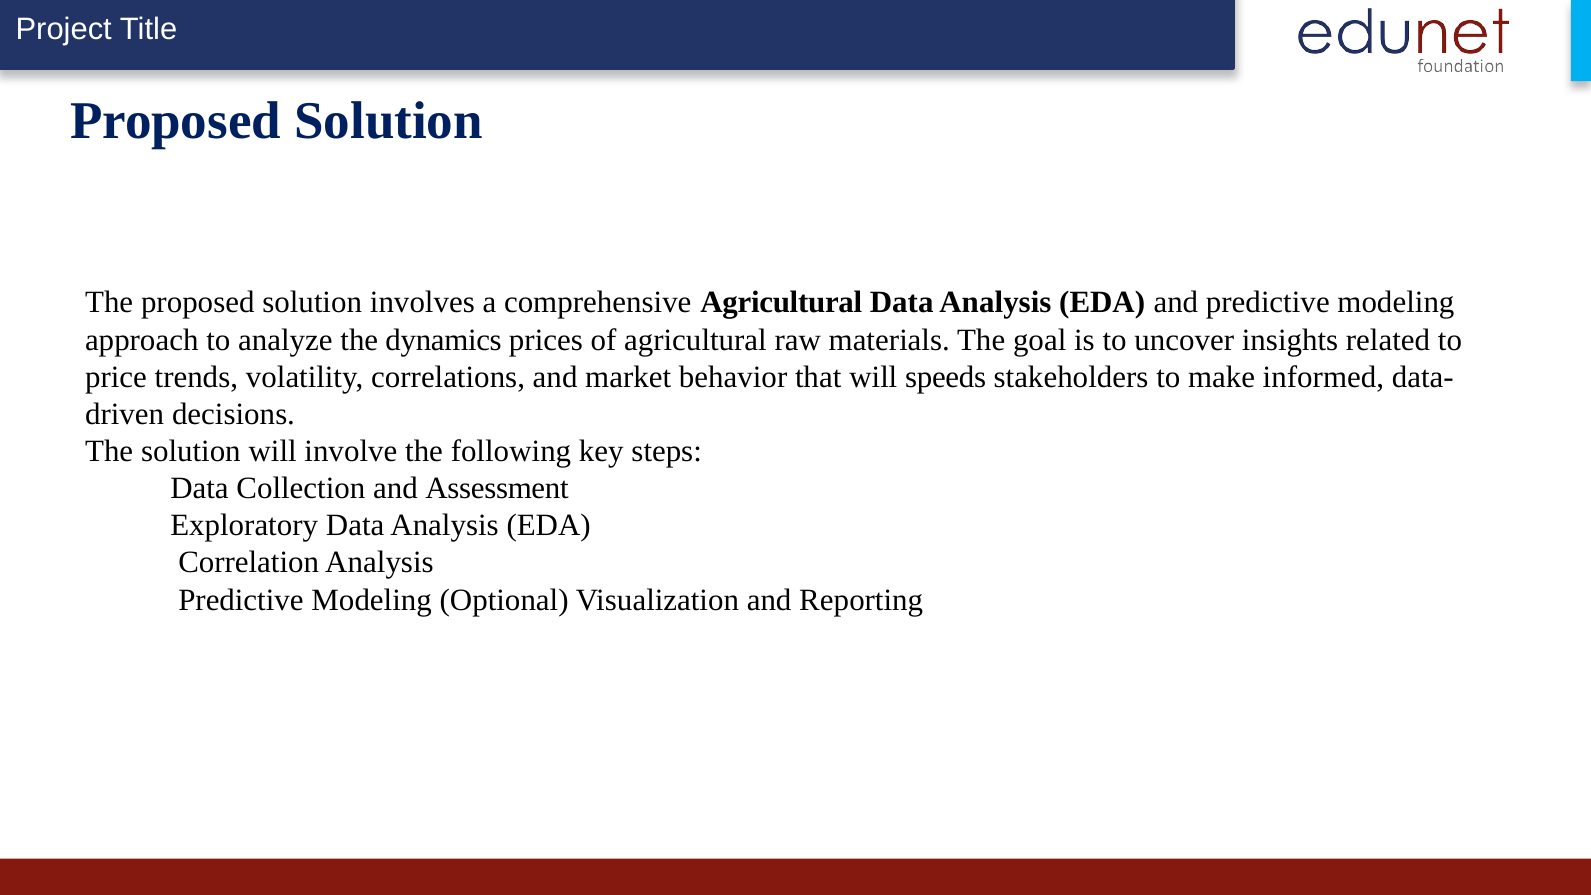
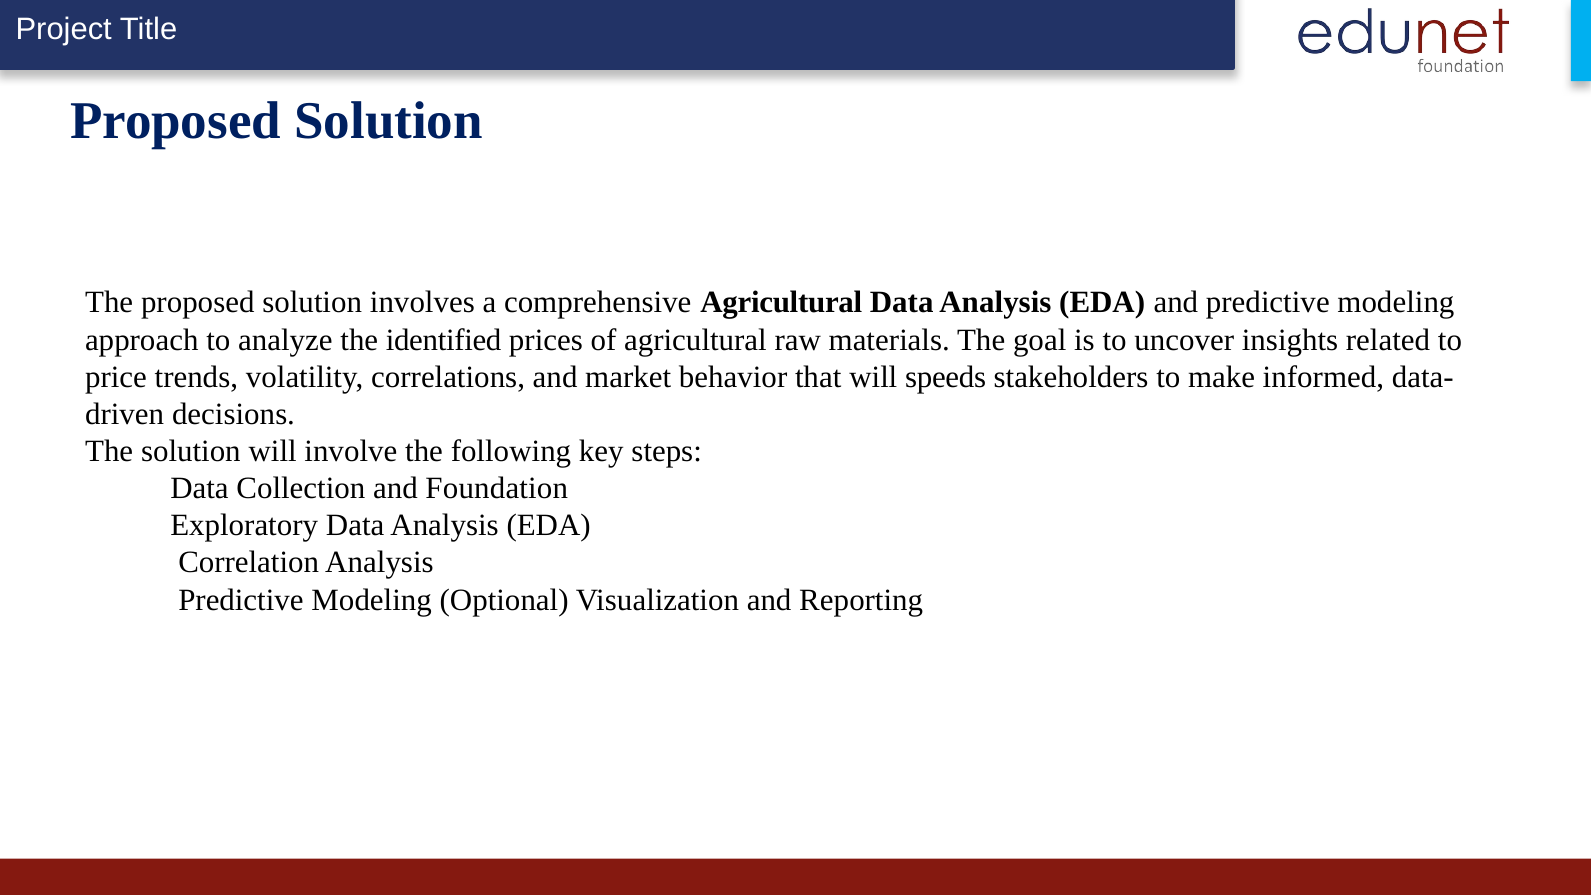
dynamics: dynamics -> identified
Assessment: Assessment -> Foundation
